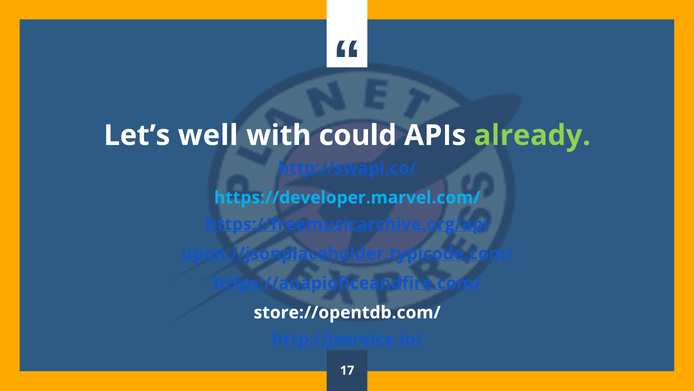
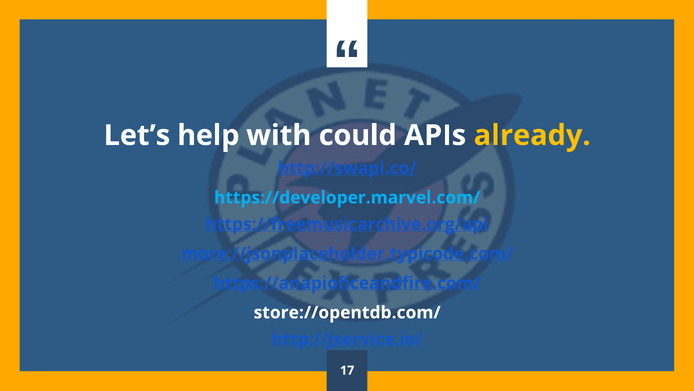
well: well -> help
already colour: light green -> yellow
upon://jsonplaceholder.typicode.com/: upon://jsonplaceholder.typicode.com/ -> more://jsonplaceholder.typicode.com/
